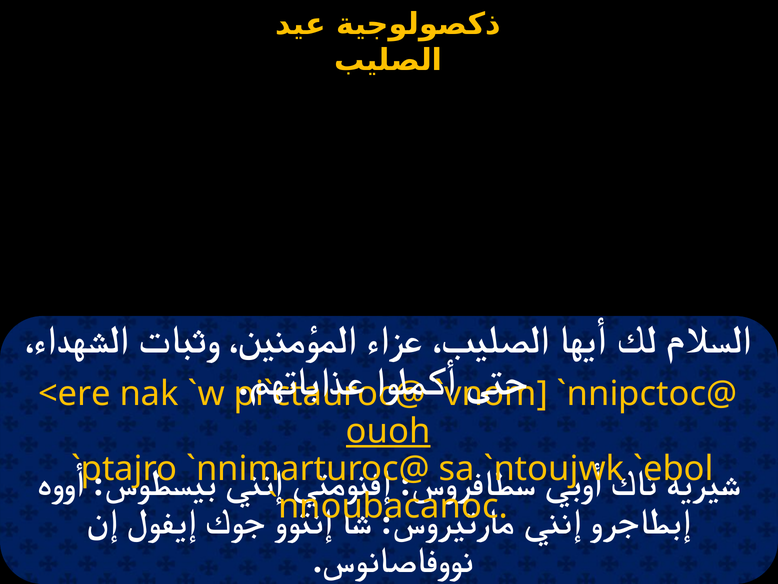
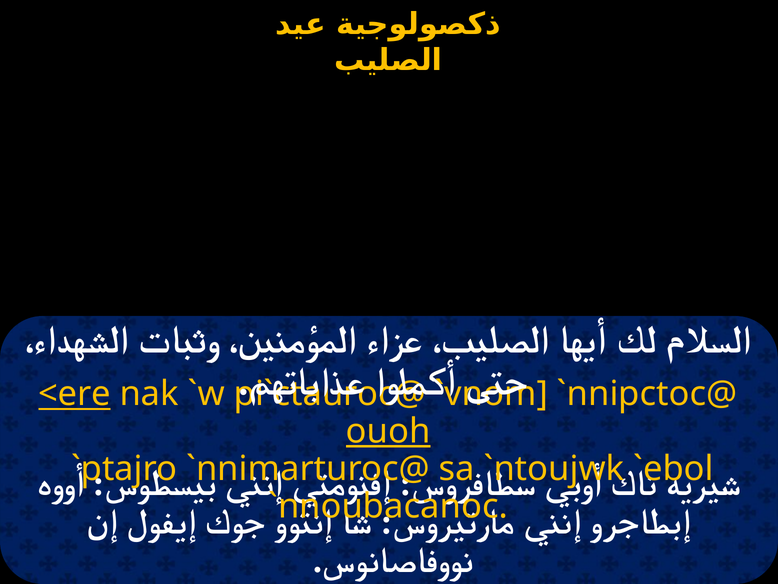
<ere underline: none -> present
